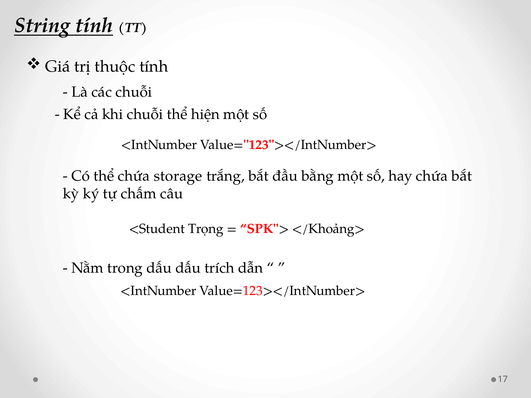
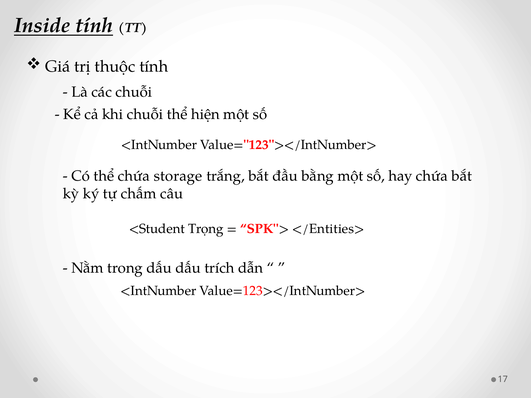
String: String -> Inside
</Khoảng>: </Khoảng> -> </Entities>
